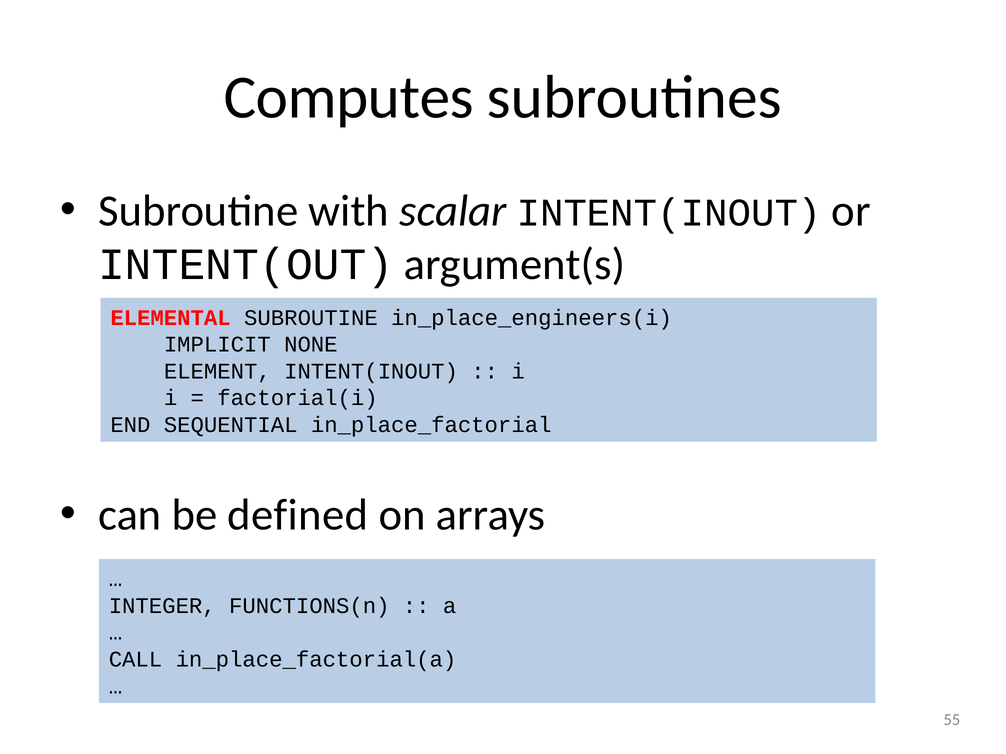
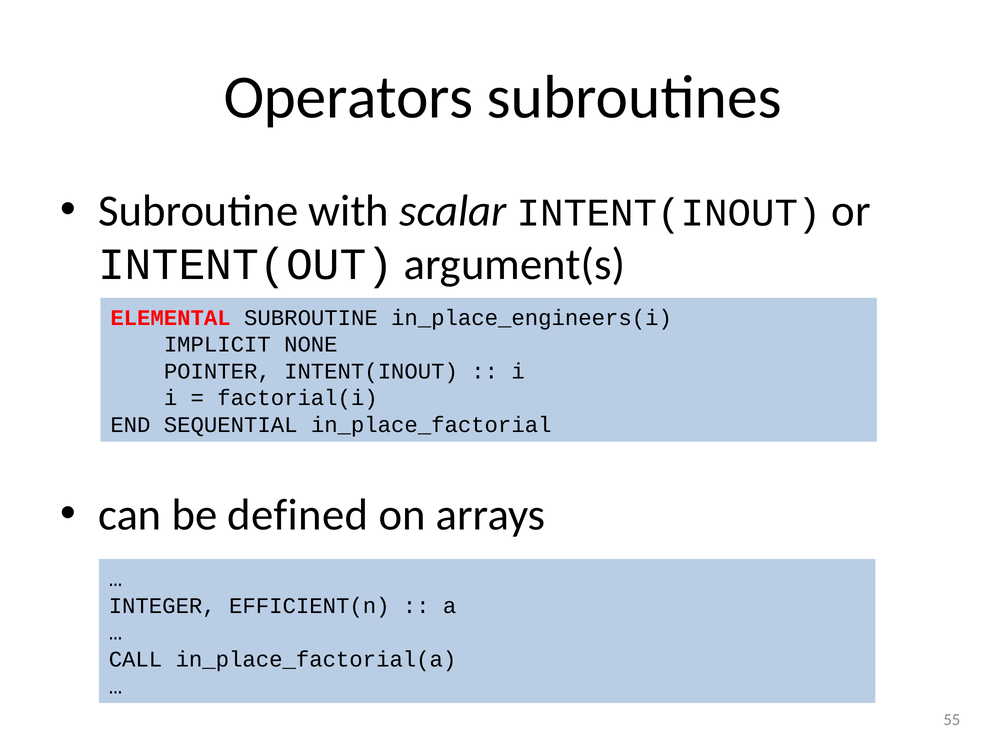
Computes: Computes -> Operators
ELEMENT: ELEMENT -> POINTER
FUNCTIONS(n: FUNCTIONS(n -> EFFICIENT(n
